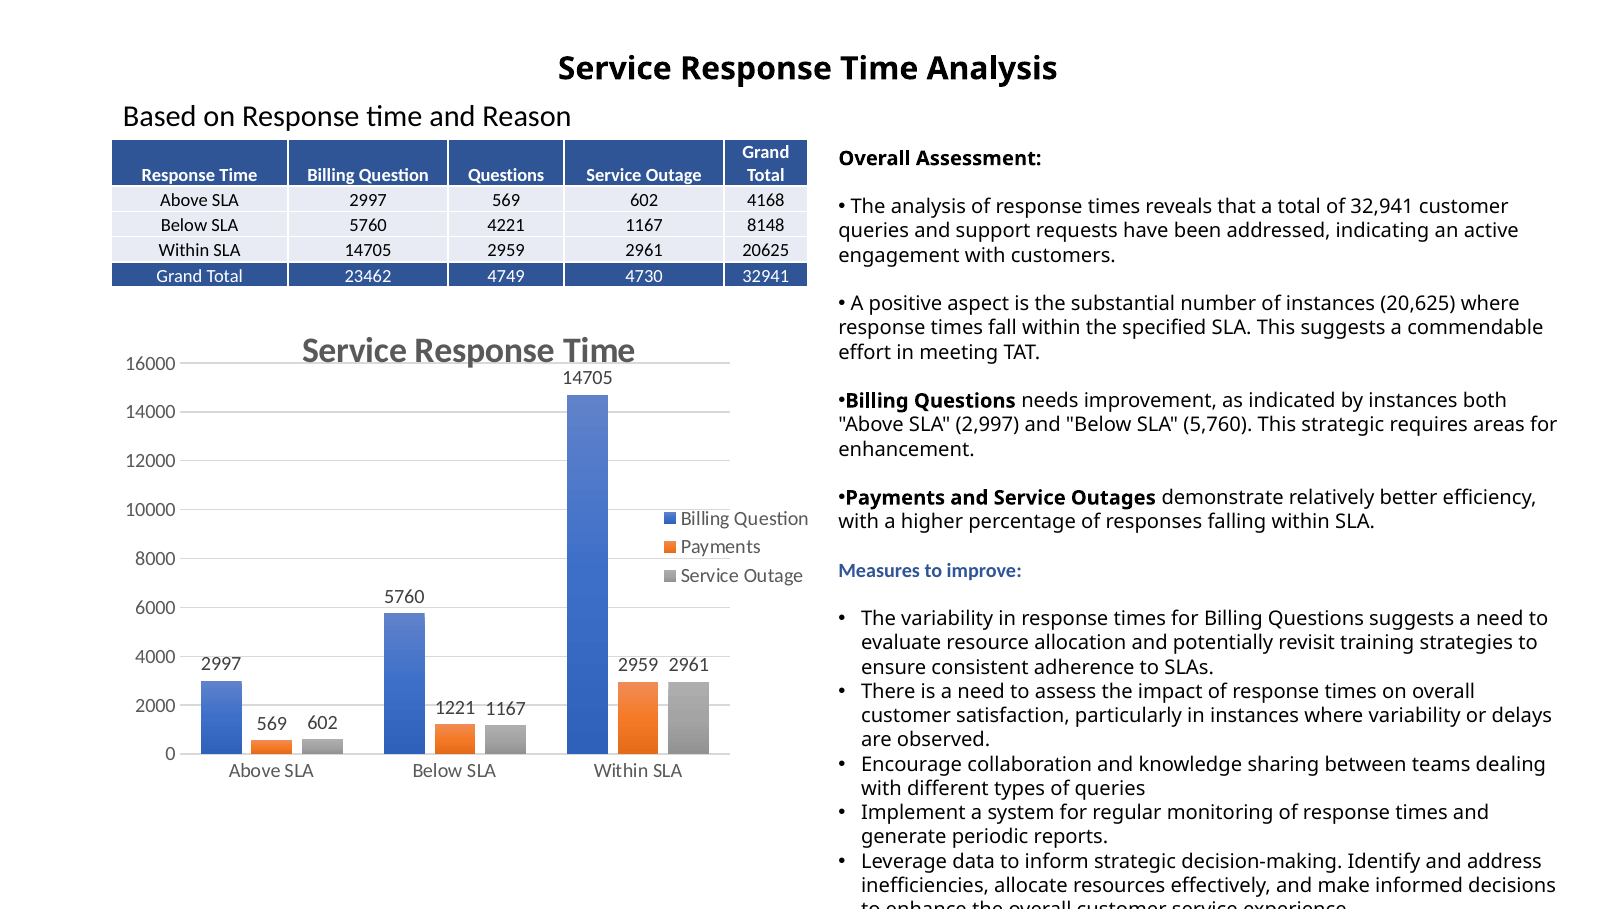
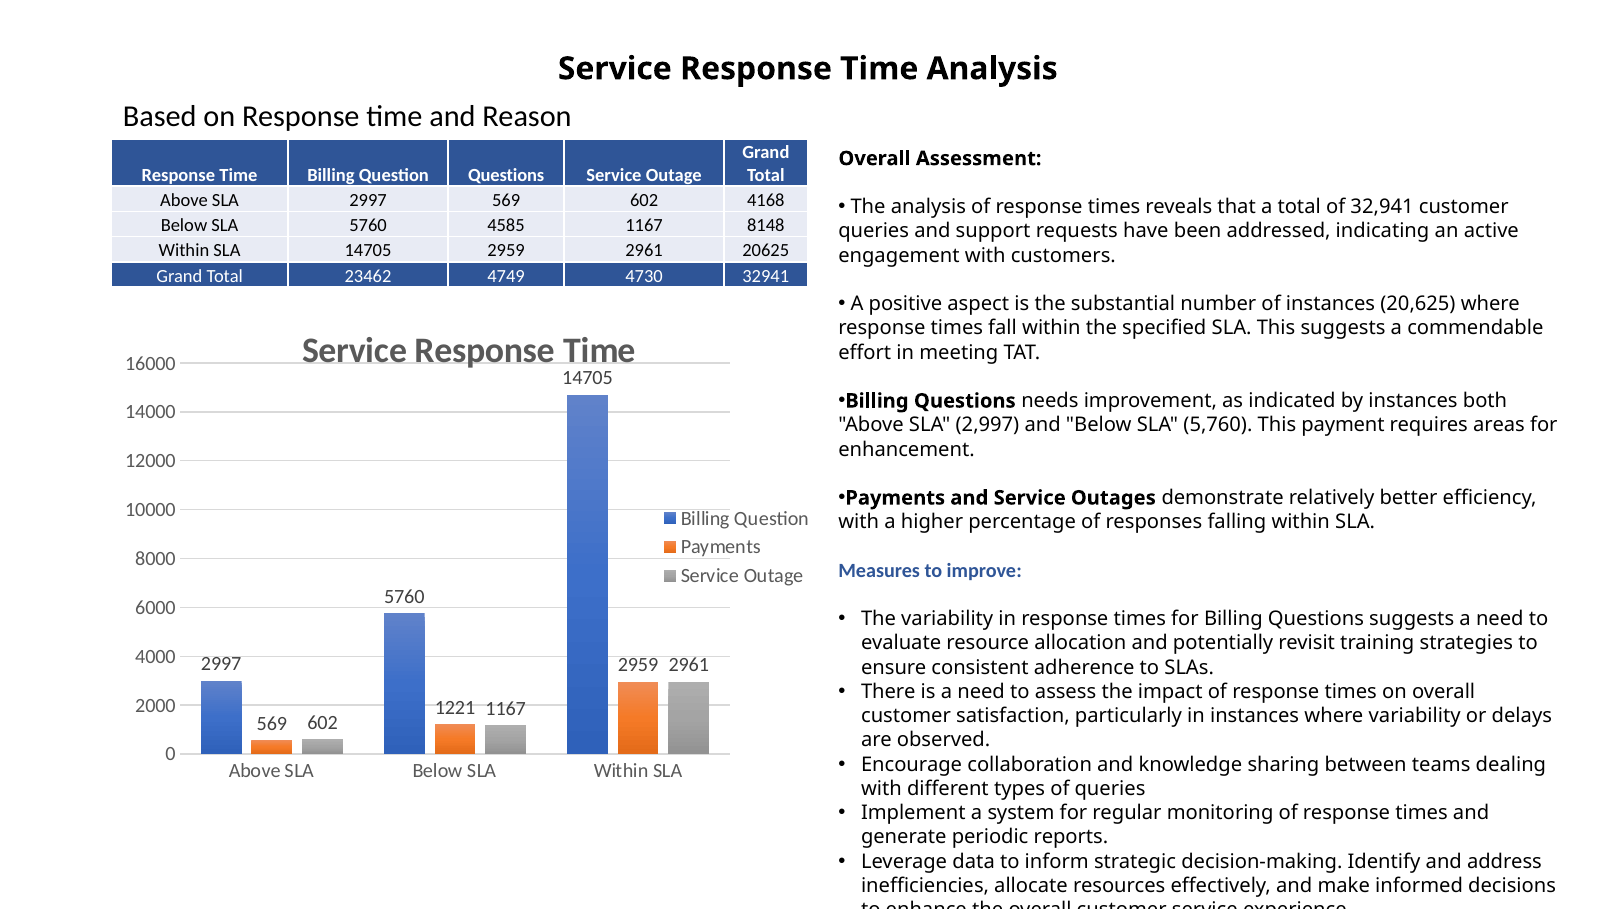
4221: 4221 -> 4585
This strategic: strategic -> payment
